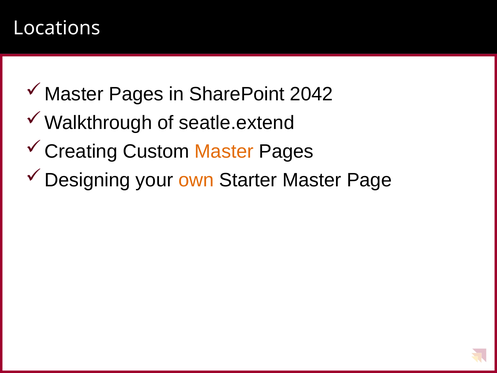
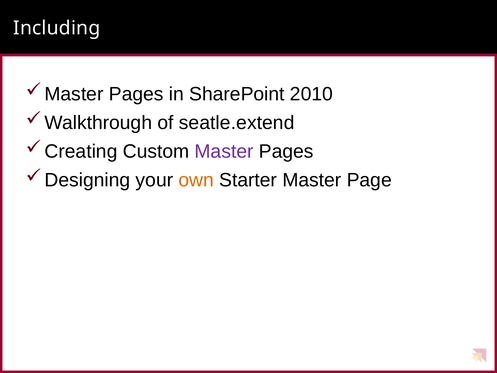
Locations: Locations -> Including
2042: 2042 -> 2010
Master at (224, 151) colour: orange -> purple
